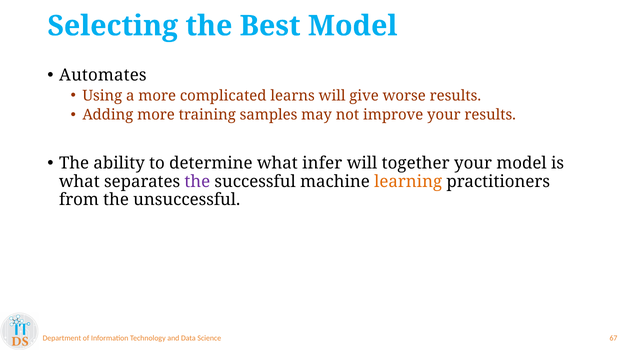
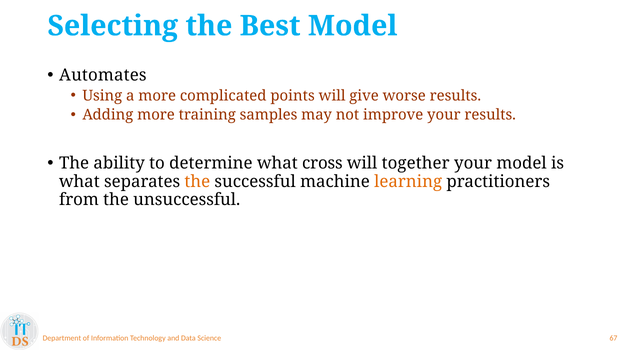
learns: learns -> points
infer: infer -> cross
the at (197, 181) colour: purple -> orange
